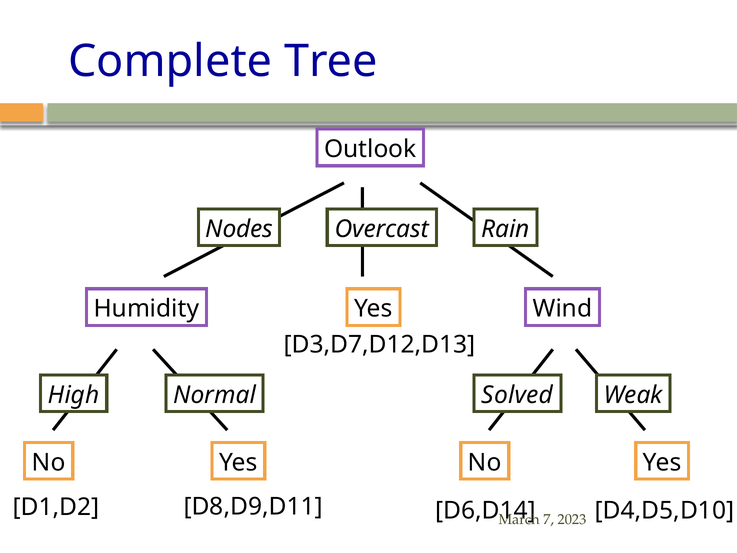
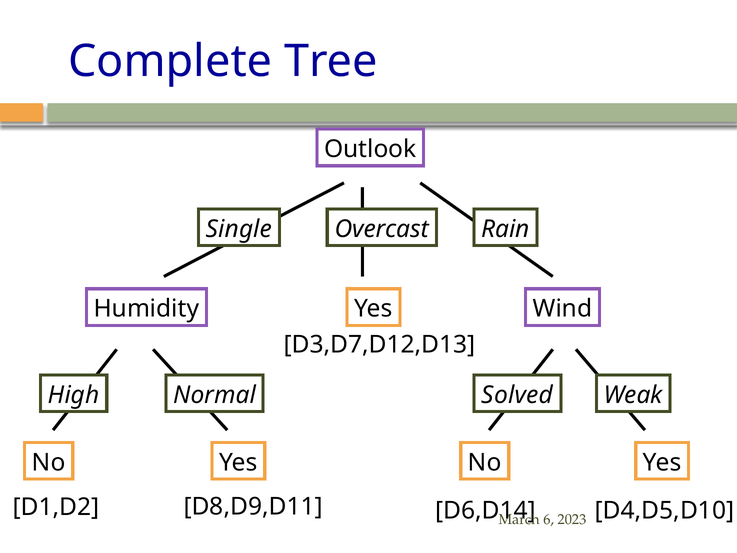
Nodes: Nodes -> Single
7: 7 -> 6
